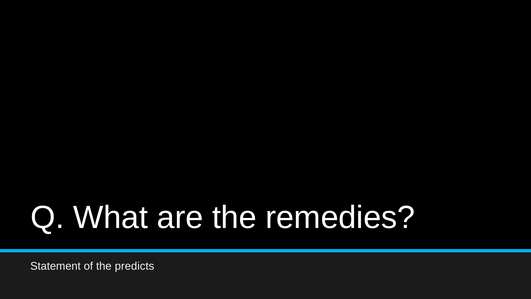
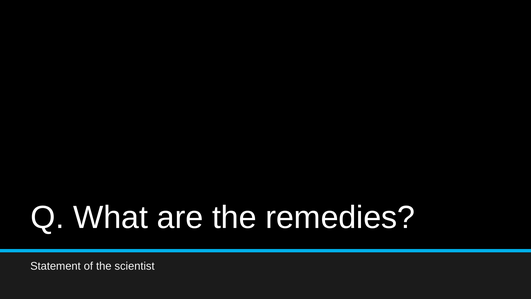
predicts: predicts -> scientist
